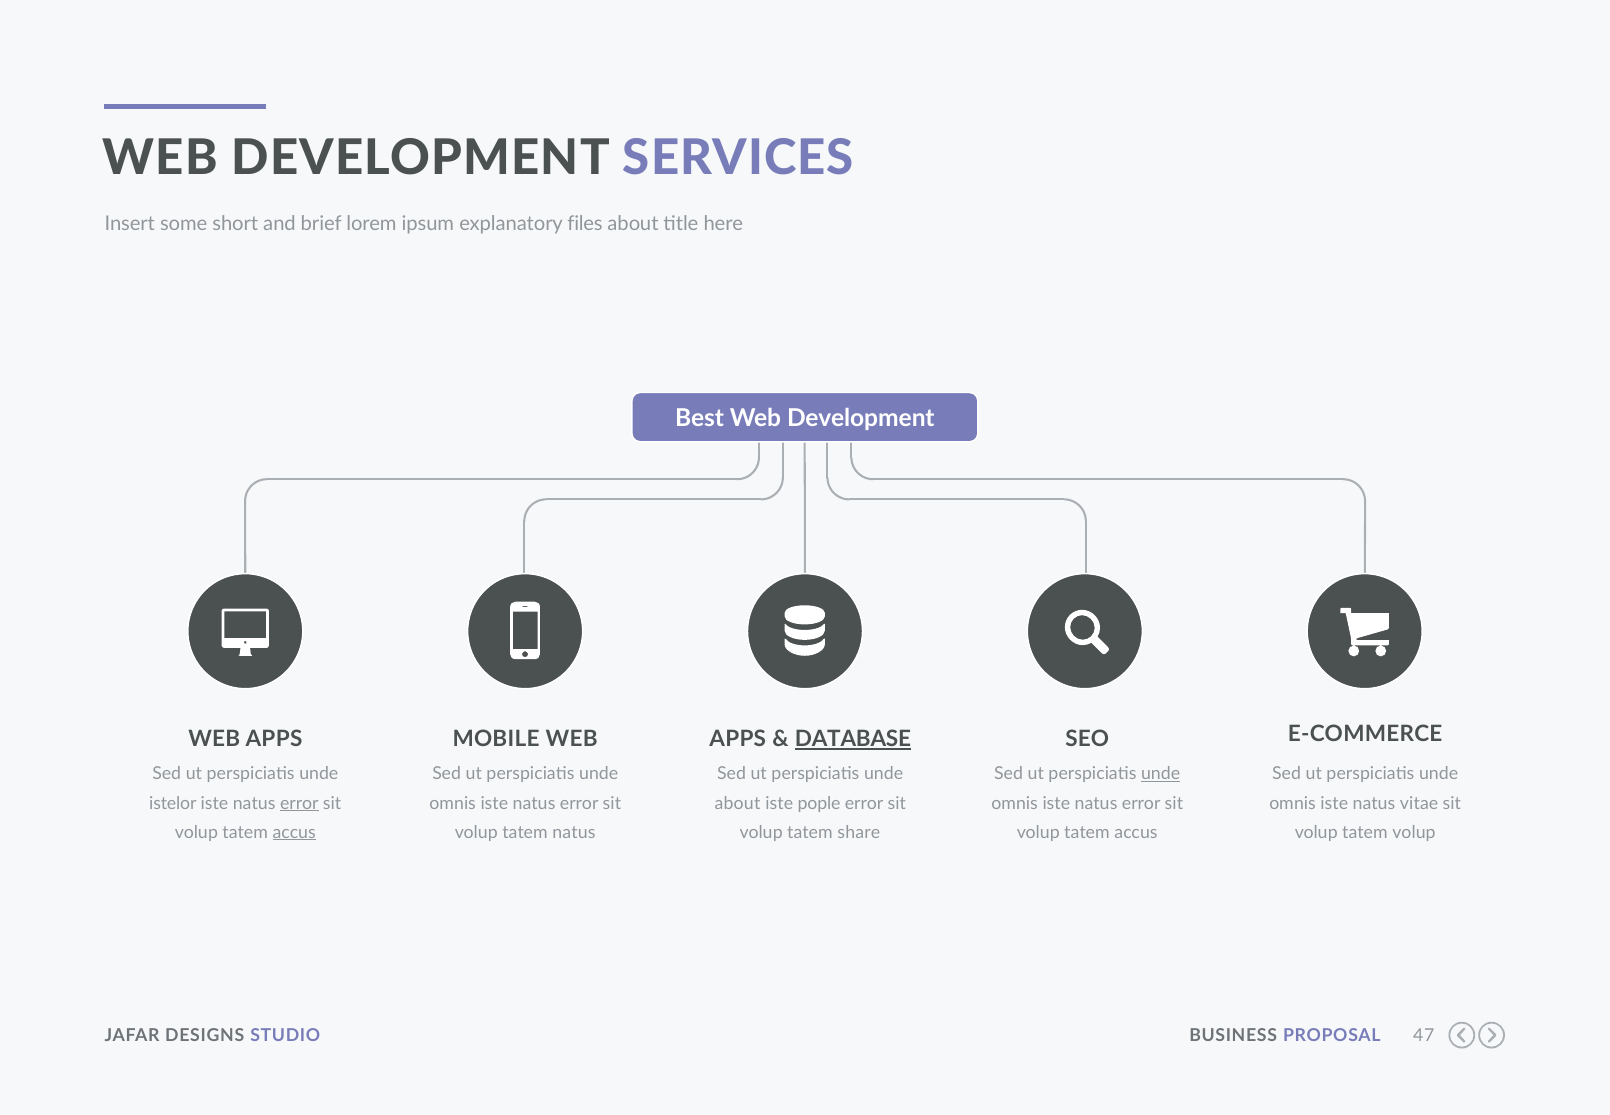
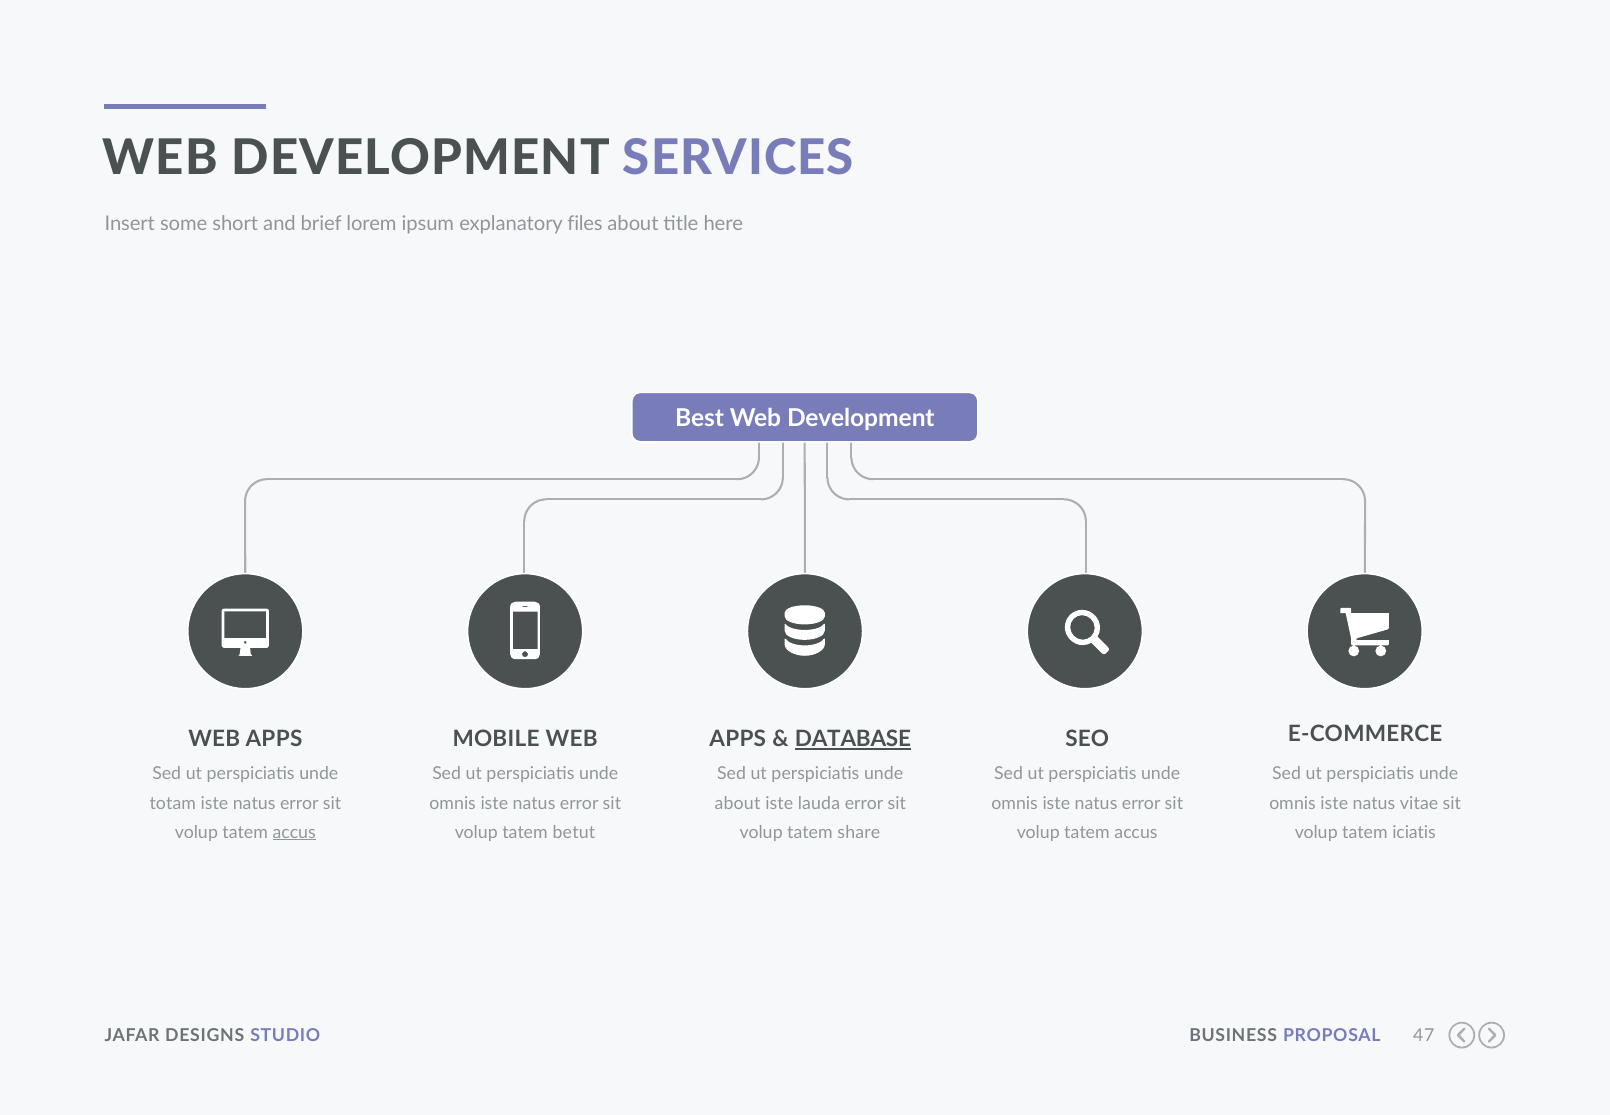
unde at (1161, 774) underline: present -> none
istelor: istelor -> totam
error at (299, 803) underline: present -> none
pople: pople -> lauda
tatem natus: natus -> betut
tatem volup: volup -> iciatis
